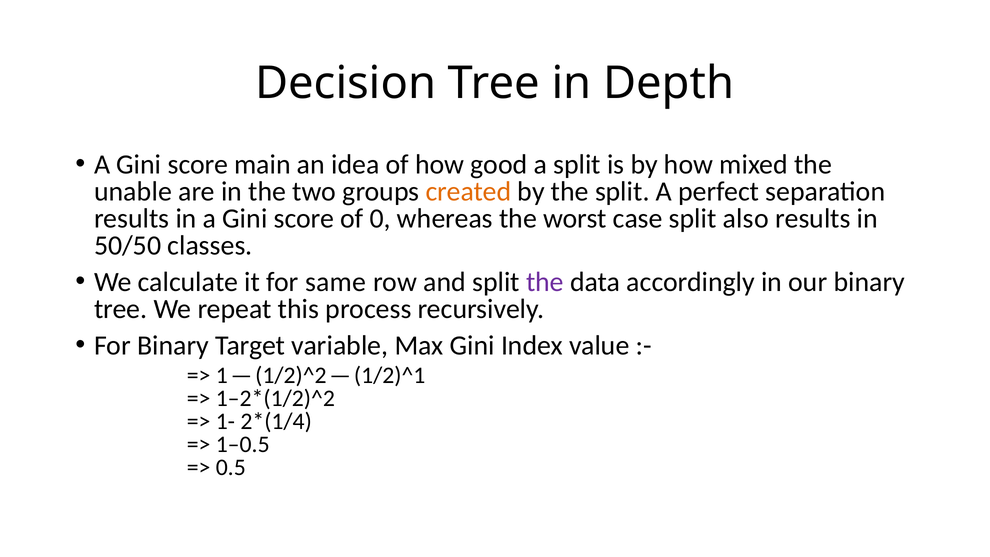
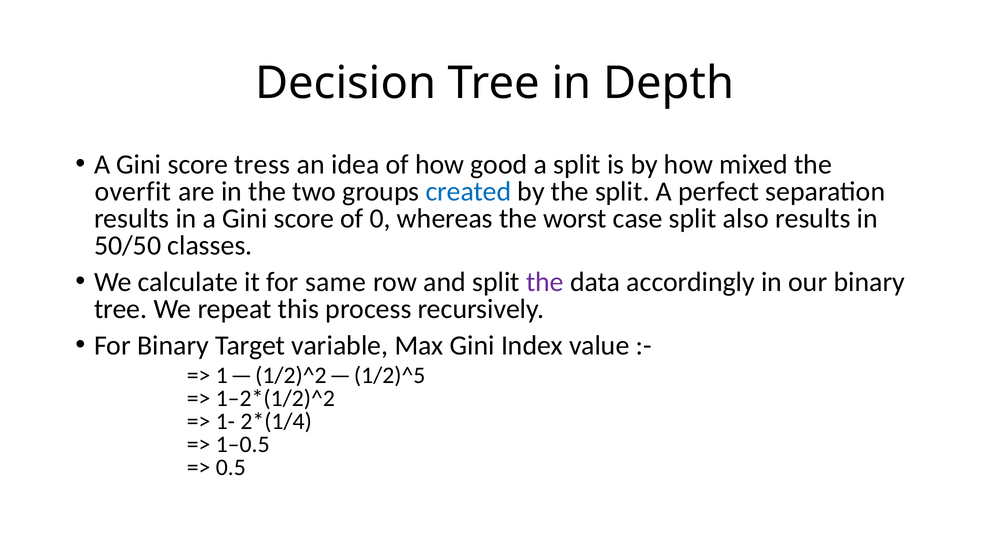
main: main -> tress
unable: unable -> overfit
created colour: orange -> blue
1/2)^1: 1/2)^1 -> 1/2)^5
